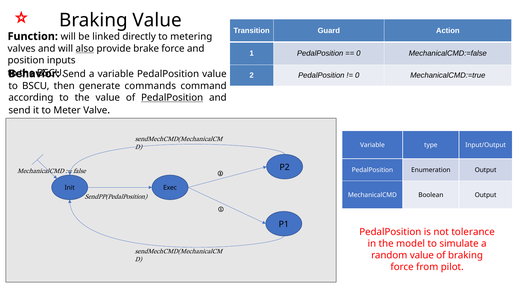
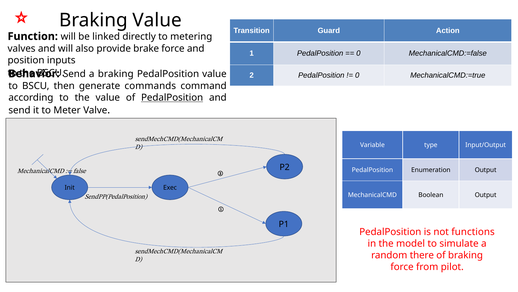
also underline: present -> none
a variable: variable -> braking
tolerance: tolerance -> functions
random value: value -> there
